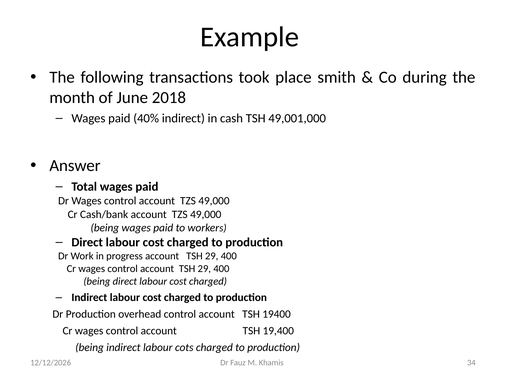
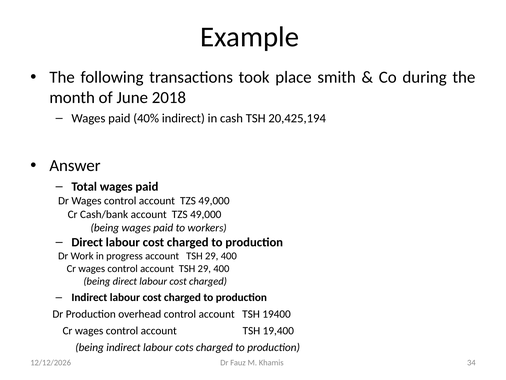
49,001,000: 49,001,000 -> 20,425,194
